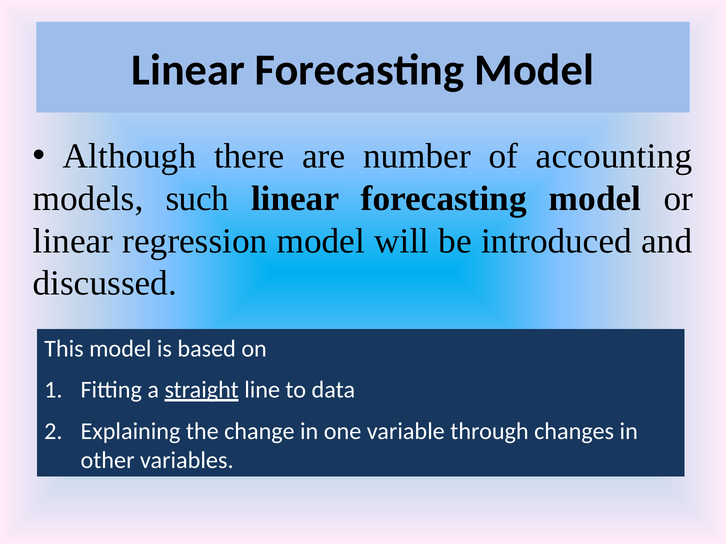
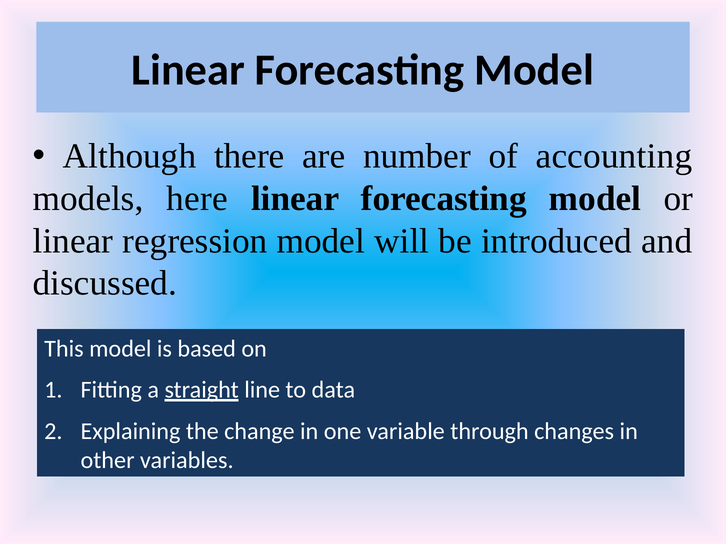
such: such -> here
